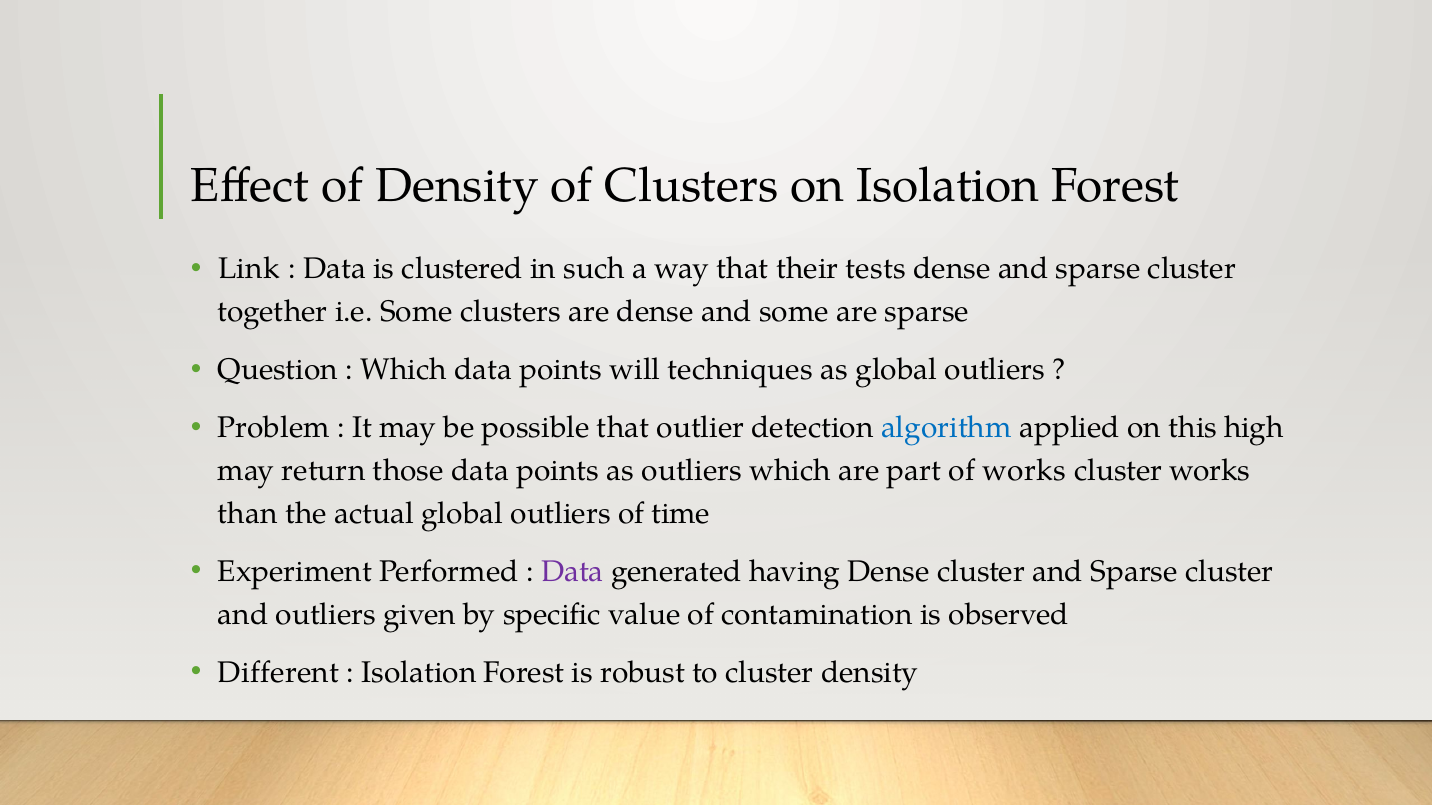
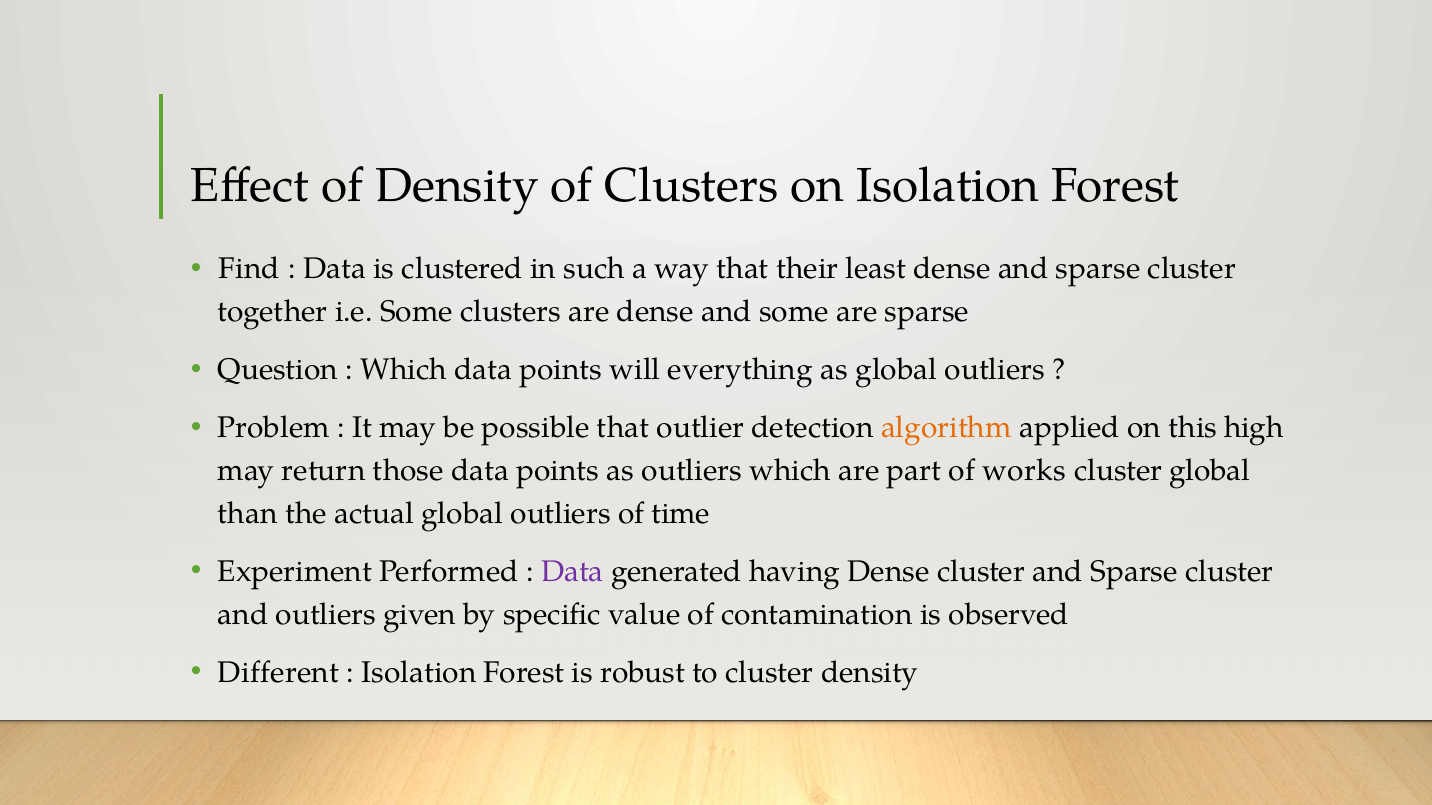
Link: Link -> Find
tests: tests -> least
techniques: techniques -> everything
algorithm colour: blue -> orange
cluster works: works -> global
